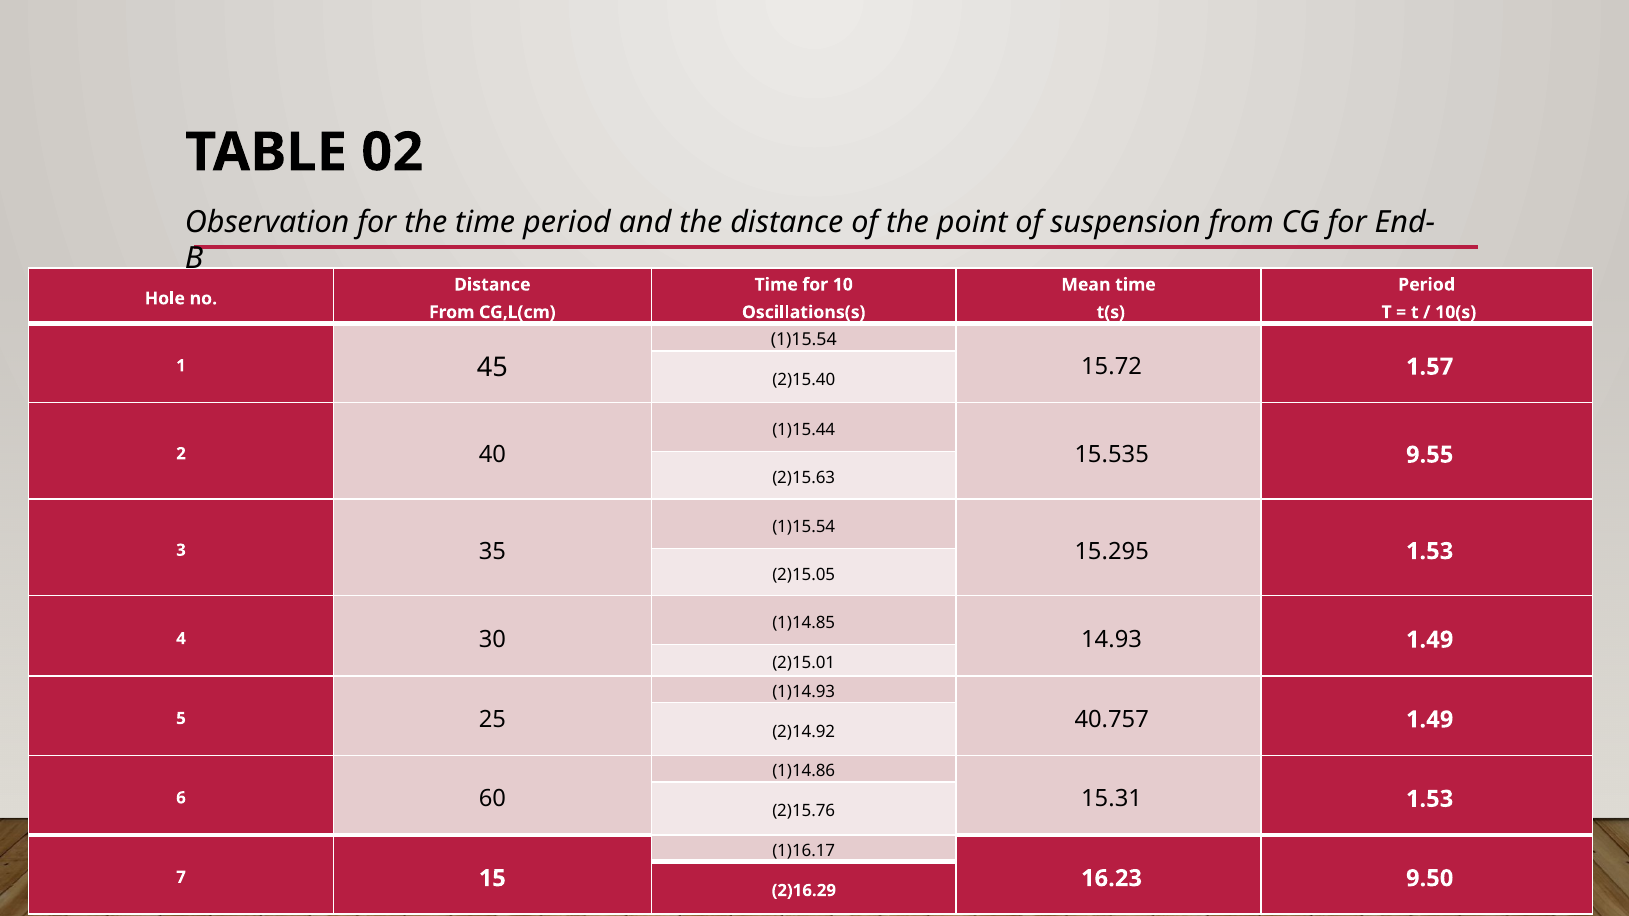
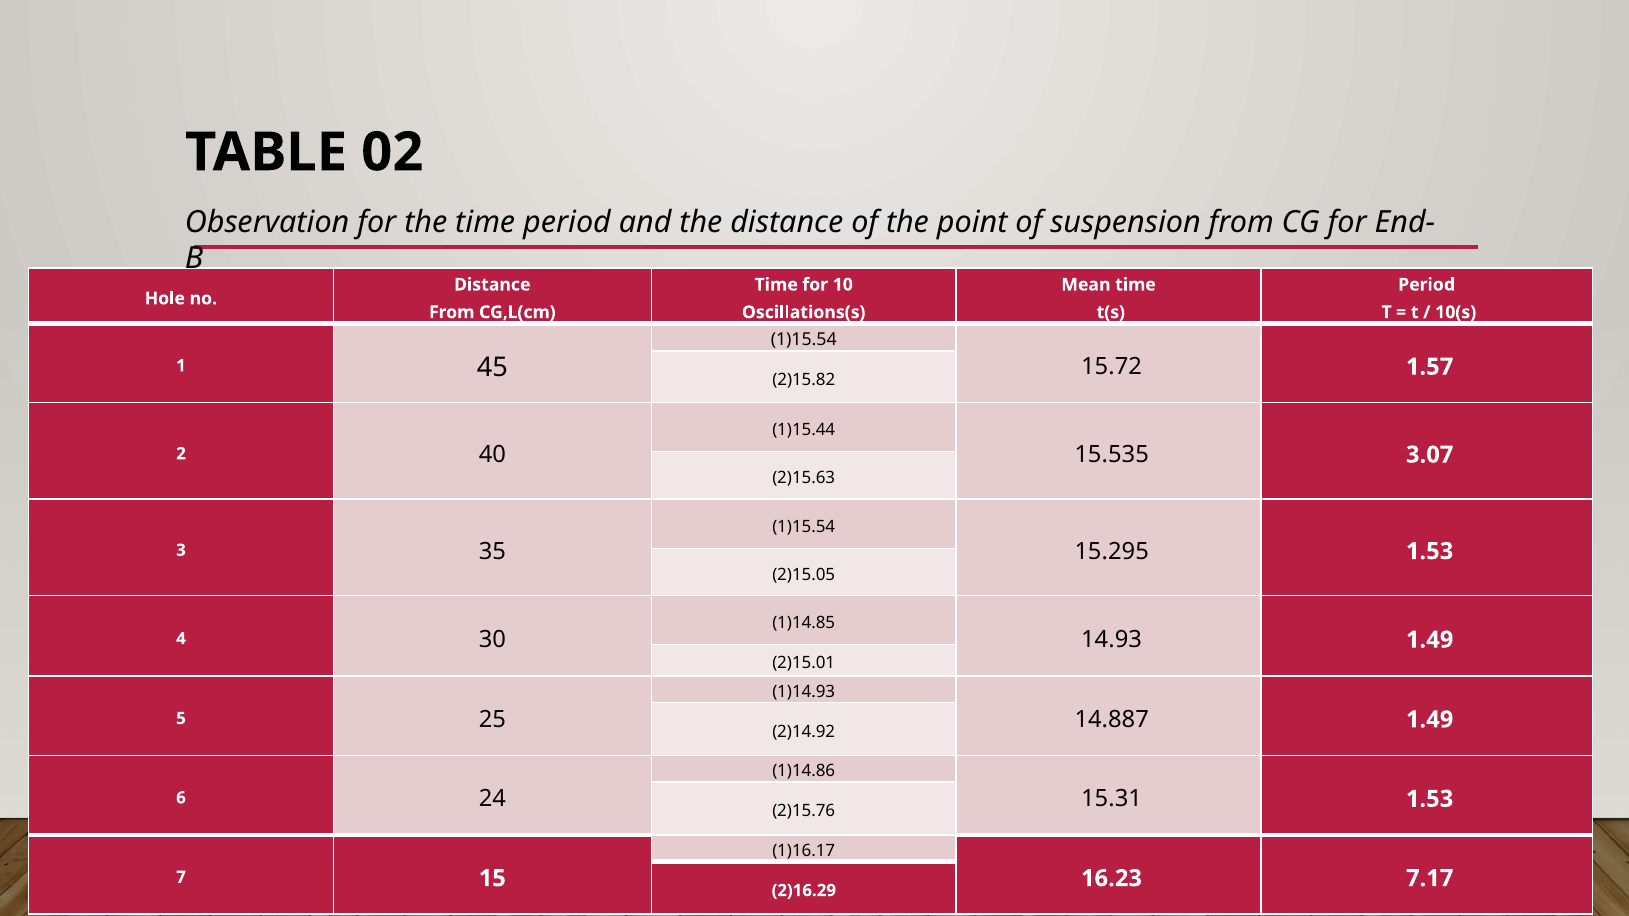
2)15.40: 2)15.40 -> 2)15.82
9.55: 9.55 -> 3.07
40.757: 40.757 -> 14.887
60: 60 -> 24
9.50: 9.50 -> 7.17
